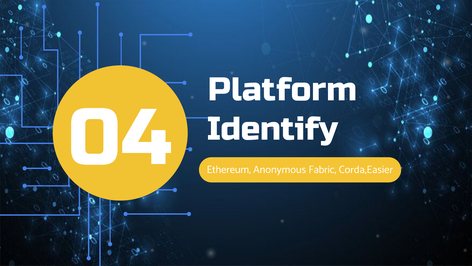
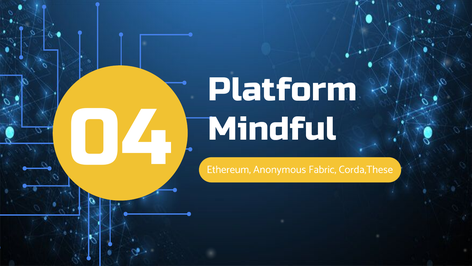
Identify: Identify -> Mindful
Corda,Easier: Corda,Easier -> Corda,These
